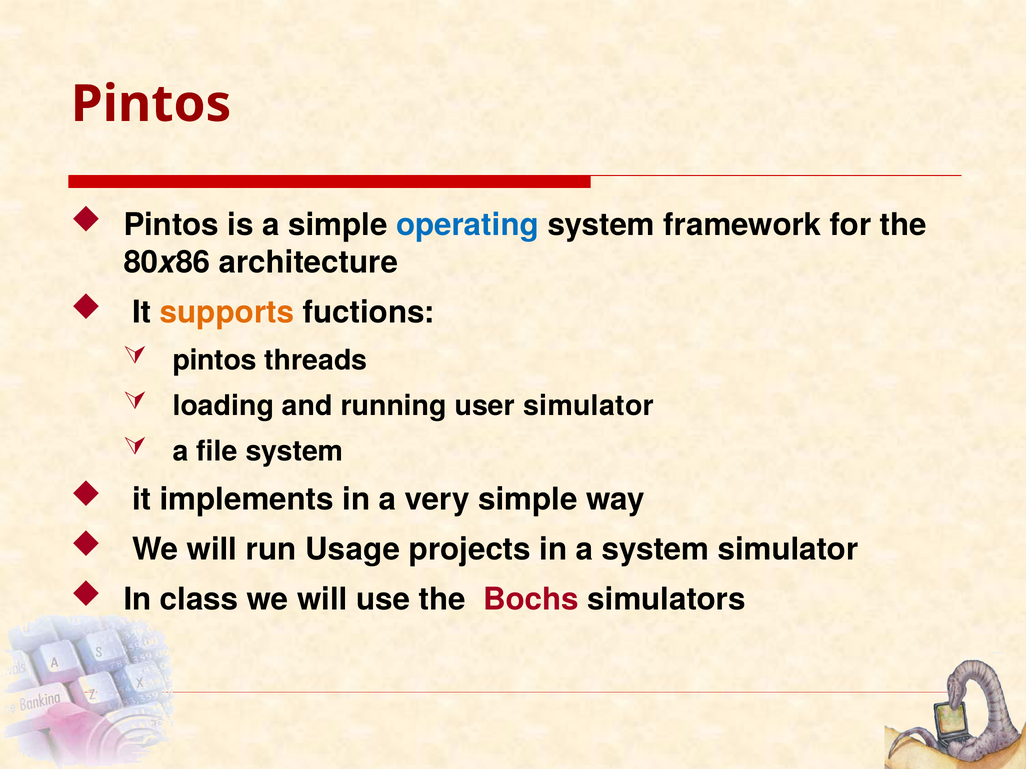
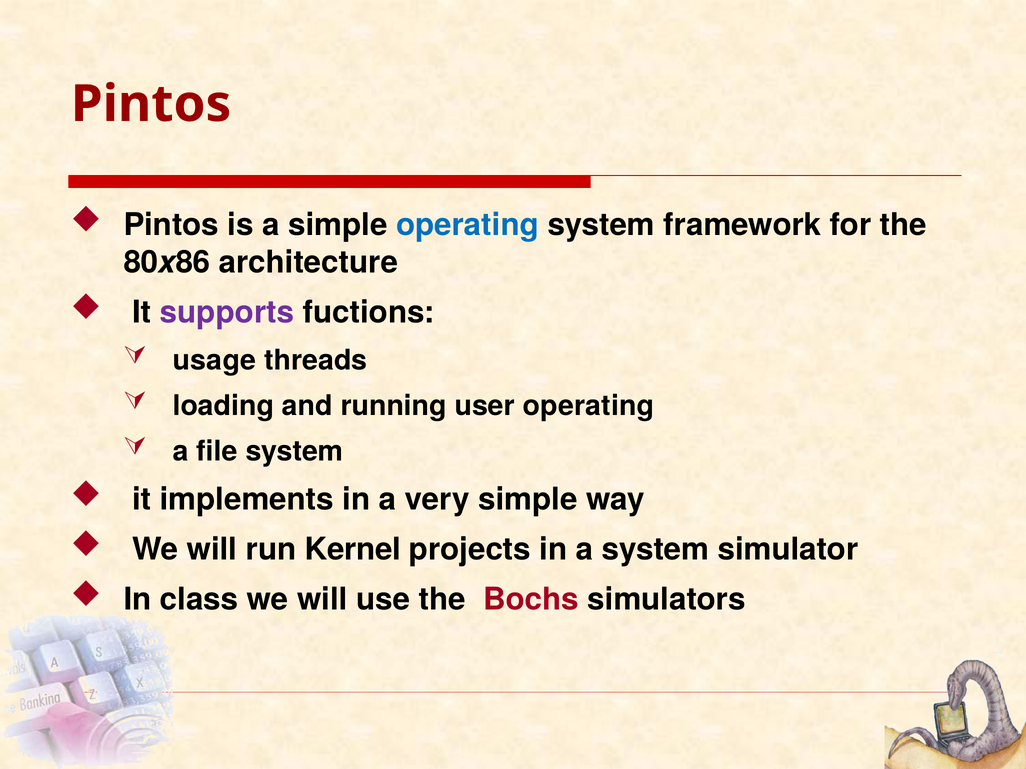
supports colour: orange -> purple
pintos at (215, 361): pintos -> usage
user simulator: simulator -> operating
Usage: Usage -> Kernel
